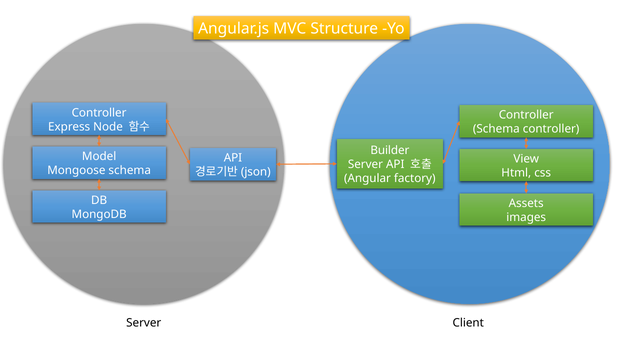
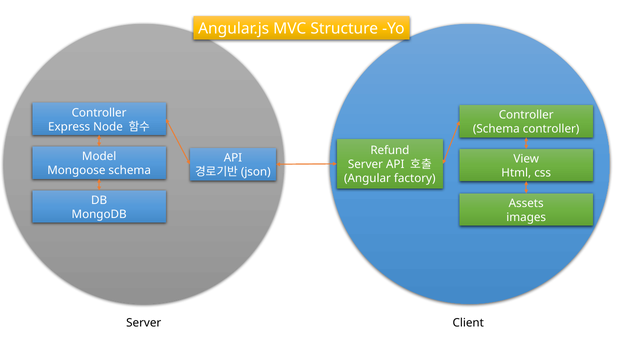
Builder: Builder -> Refund
